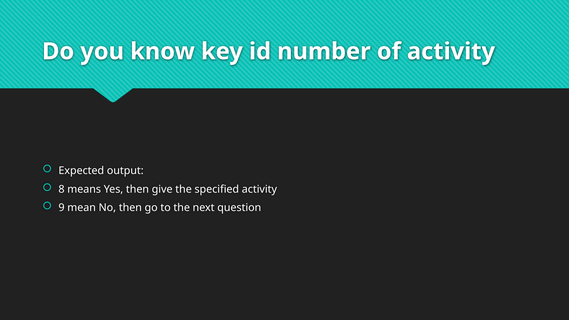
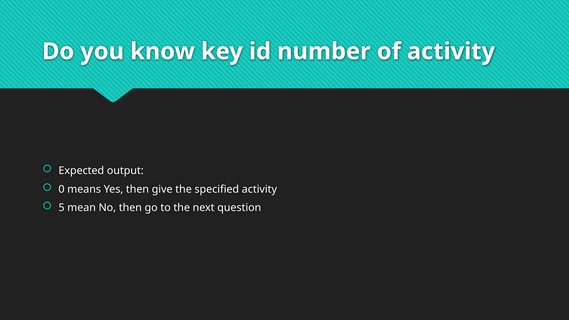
8: 8 -> 0
9: 9 -> 5
